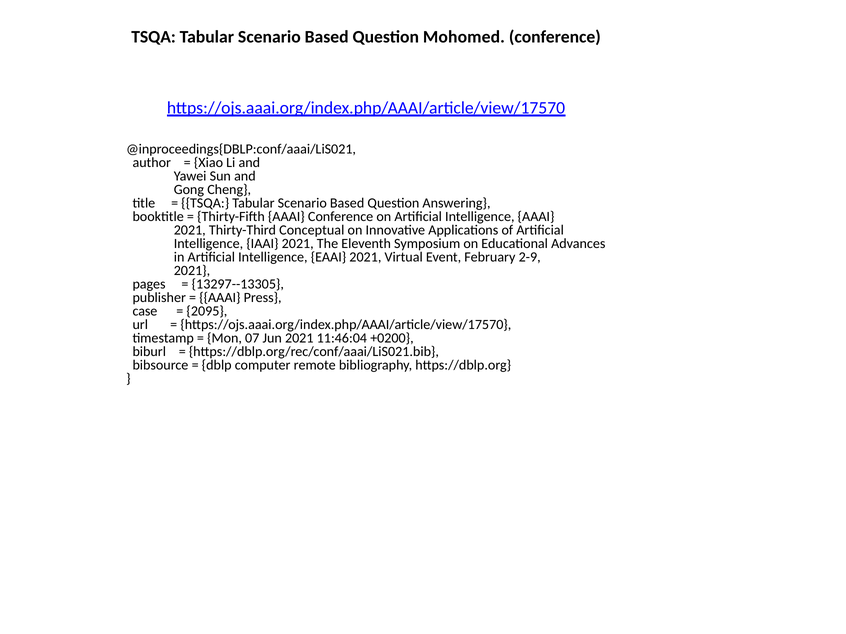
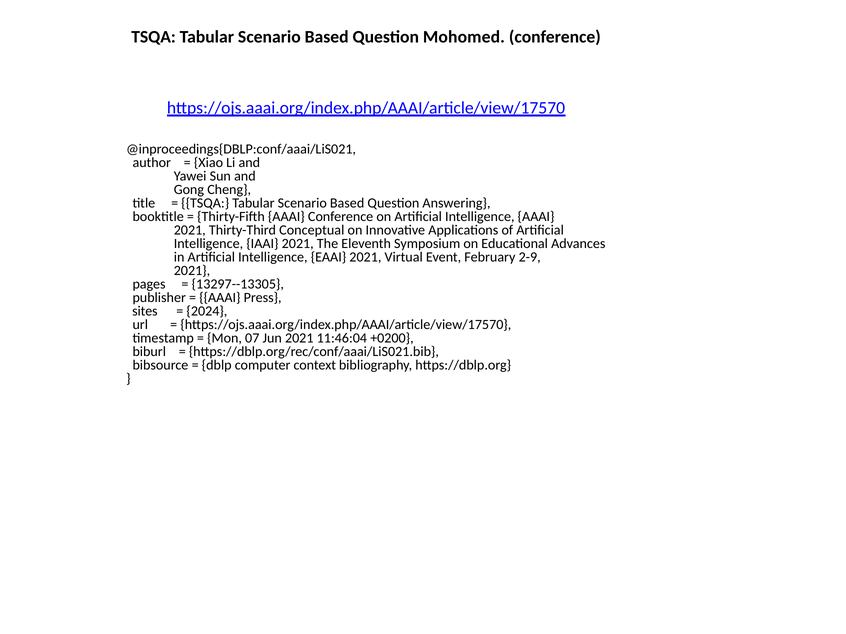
case: case -> sites
2095: 2095 -> 2024
remote: remote -> context
